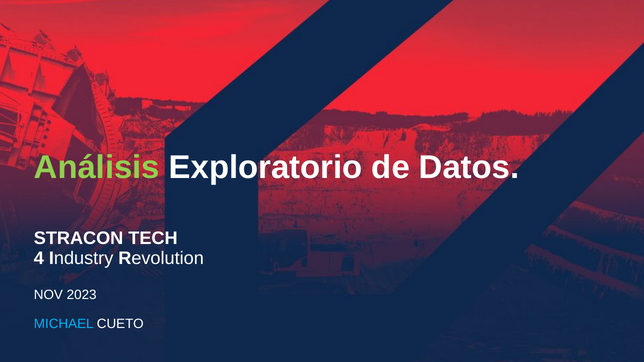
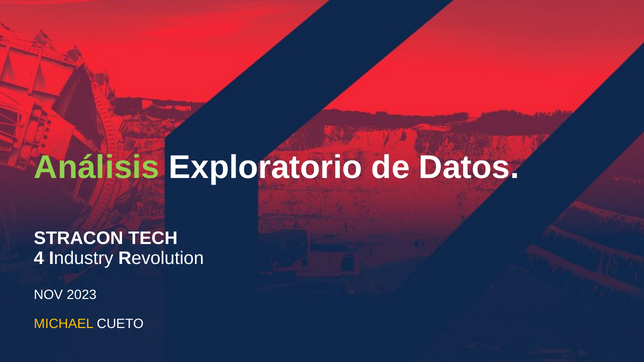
MICHAEL colour: light blue -> yellow
